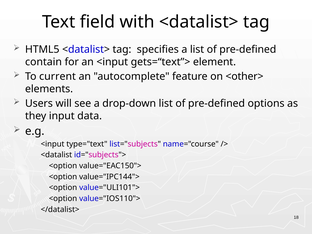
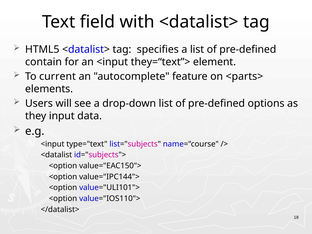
gets=“text”>: gets=“text”> -> they=“text”>
<other>: <other> -> <parts>
